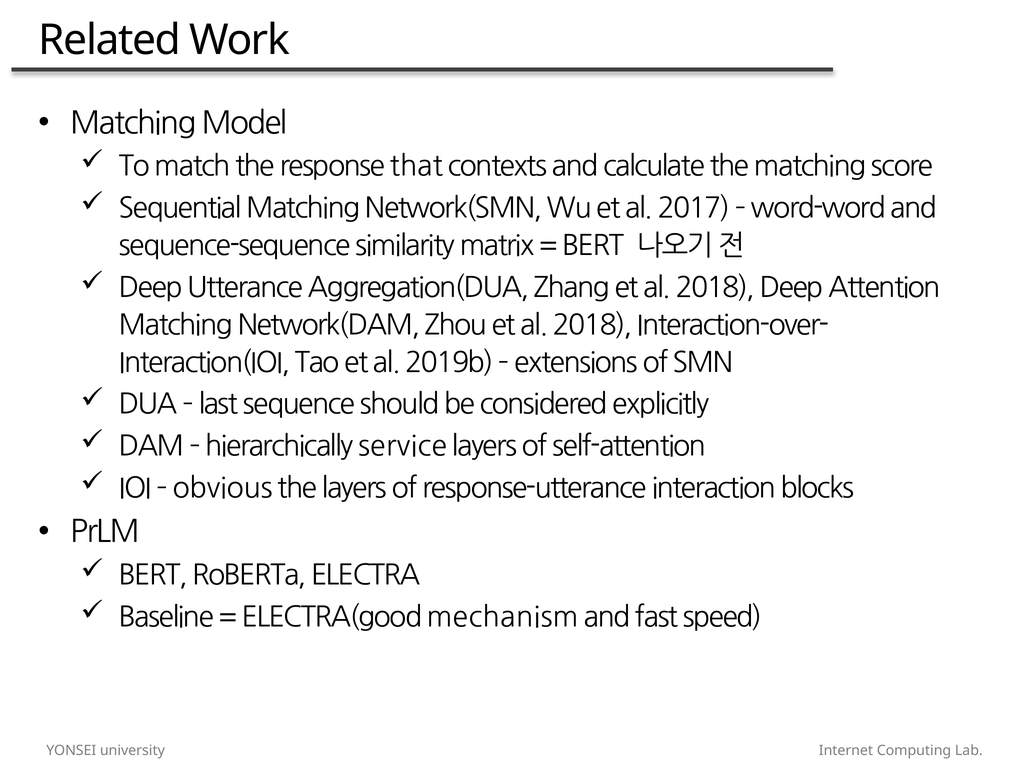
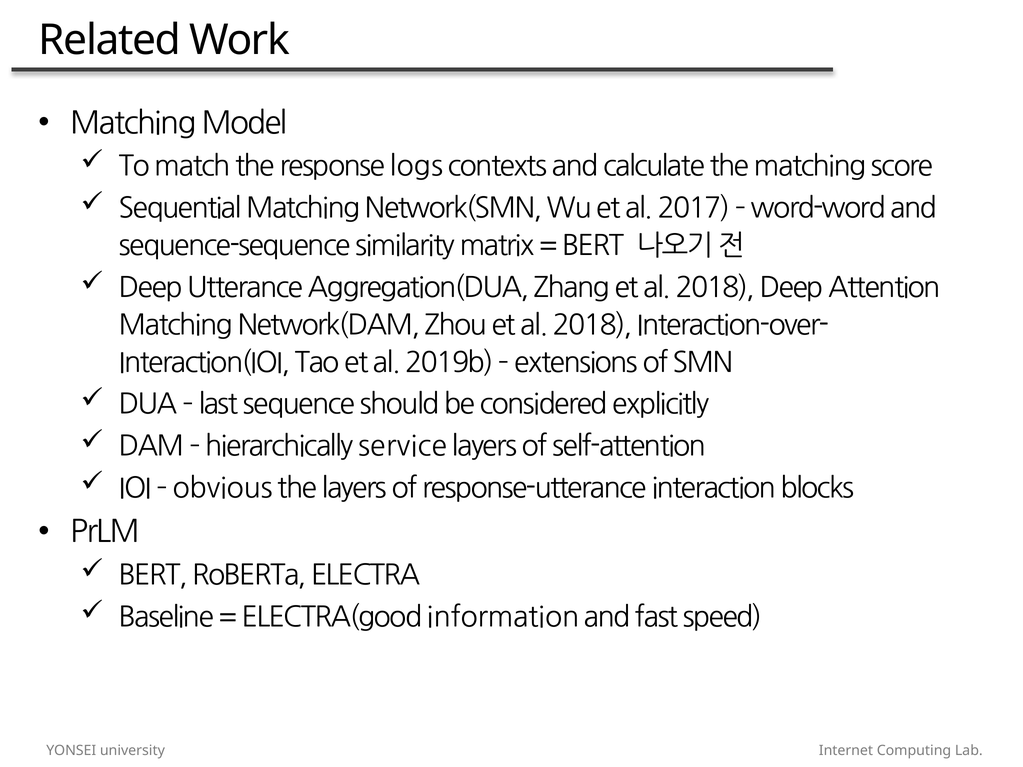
that: that -> logs
mechanism: mechanism -> information
